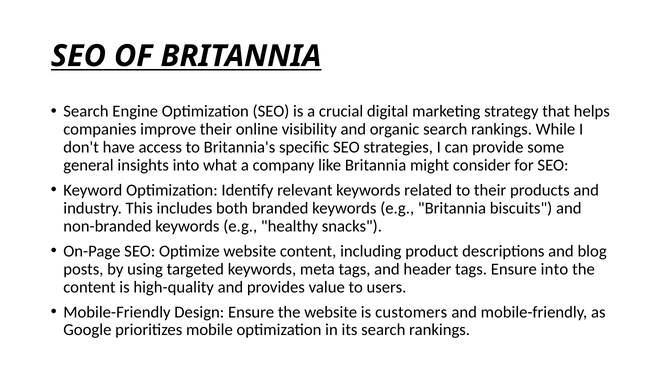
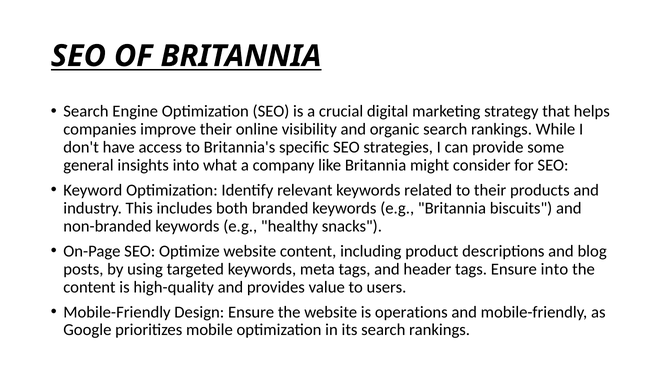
customers: customers -> operations
